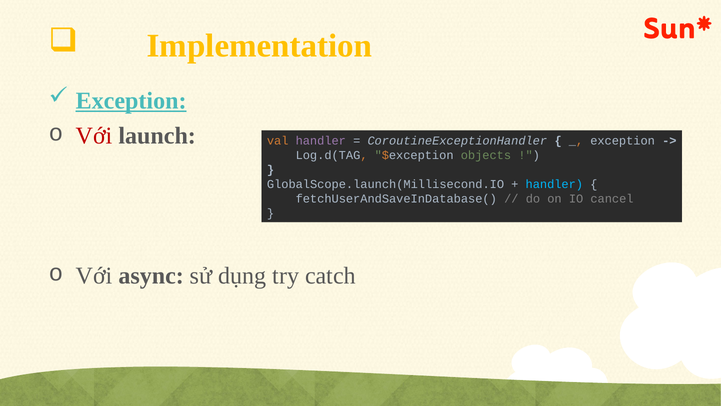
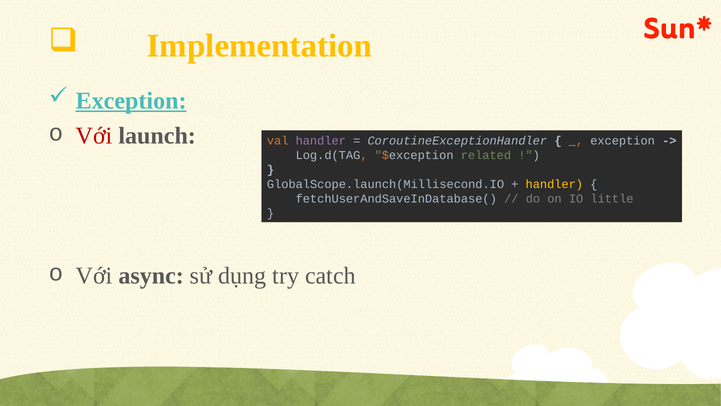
objects: objects -> related
handler at (554, 184) colour: light blue -> yellow
cancel: cancel -> little
